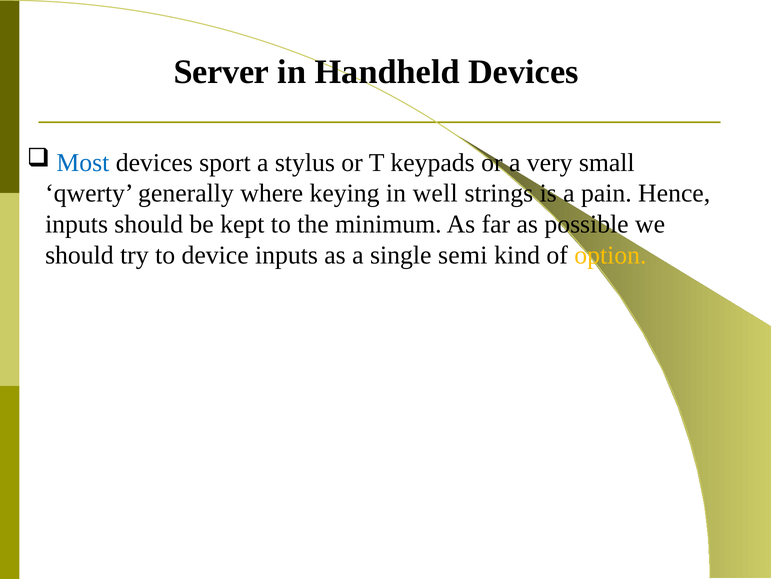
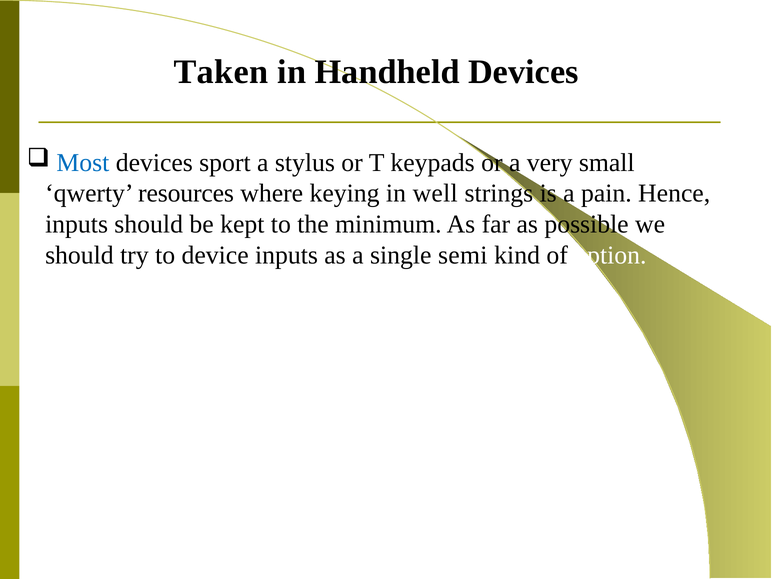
Server: Server -> Taken
generally: generally -> resources
option colour: yellow -> white
